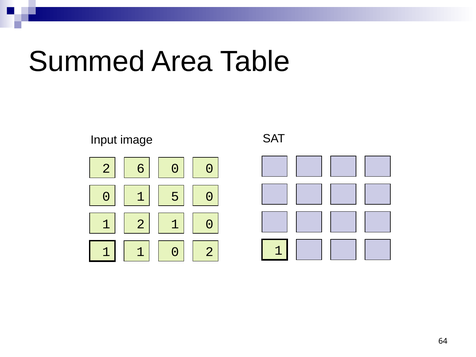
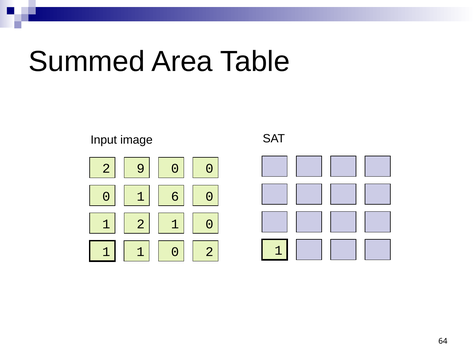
6: 6 -> 9
5: 5 -> 6
